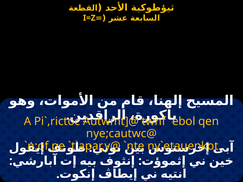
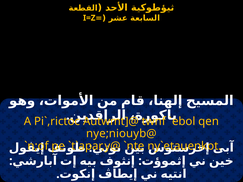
nye;cautwc@: nye;cautwc@ -> nye;niouyb@
